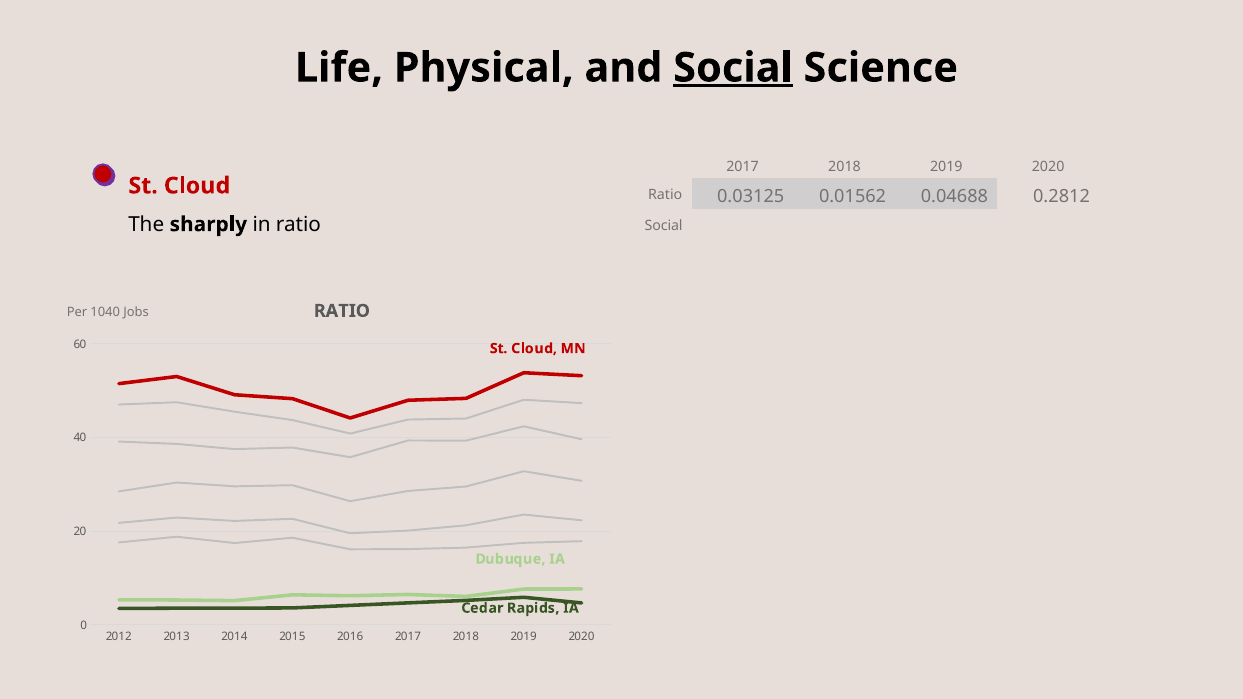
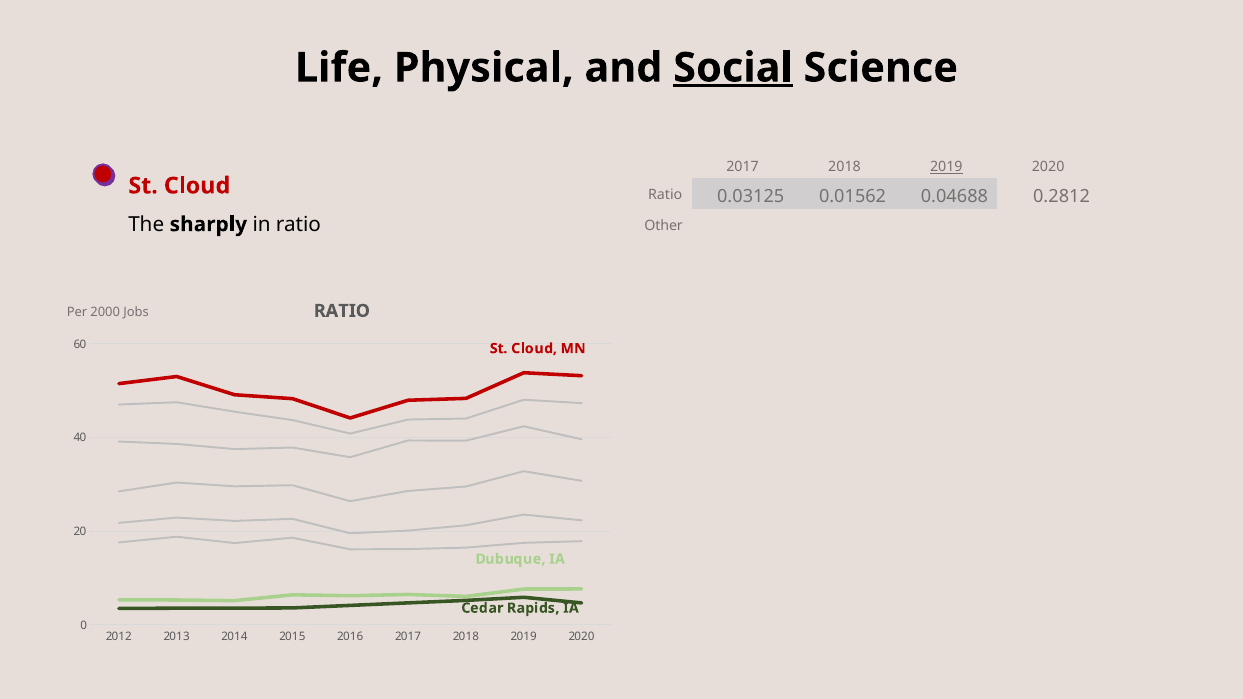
2019 at (946, 167) underline: none -> present
Social at (664, 226): Social -> Other
1040: 1040 -> 2000
